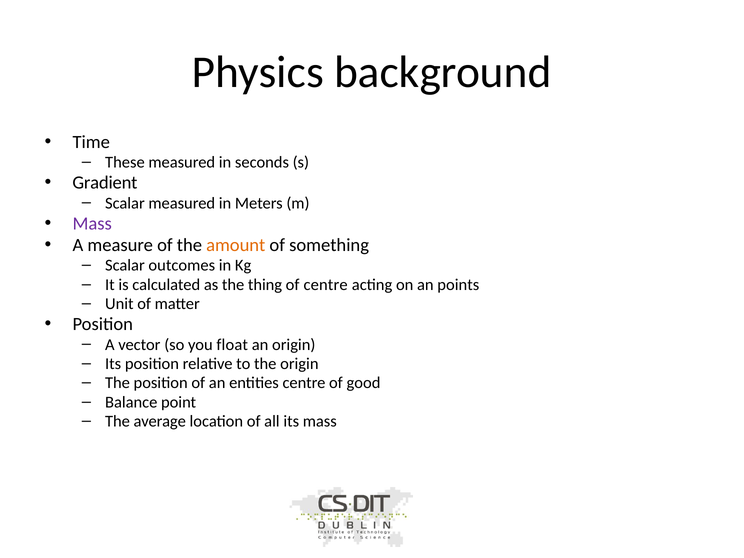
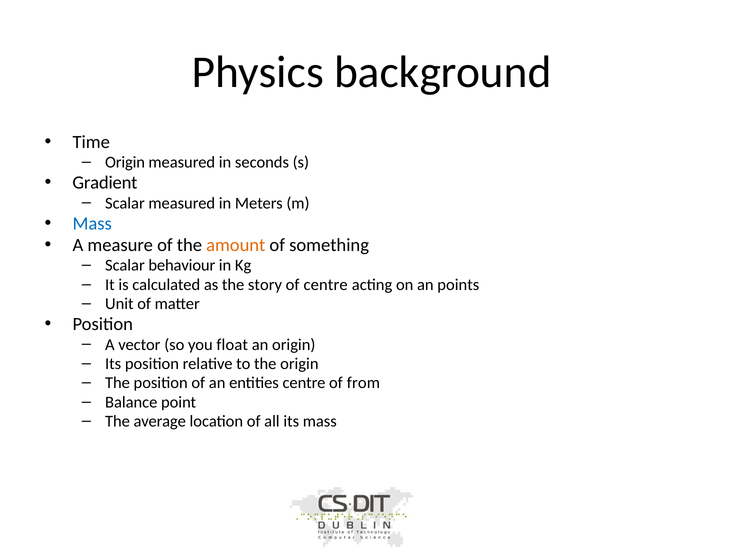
These at (125, 162): These -> Origin
Mass at (92, 224) colour: purple -> blue
outcomes: outcomes -> behaviour
thing: thing -> story
good: good -> from
